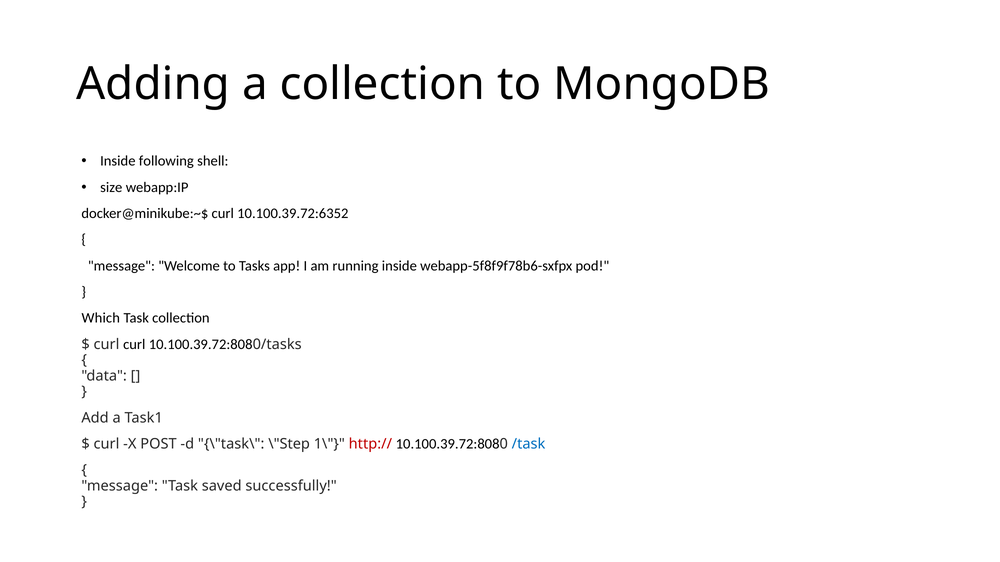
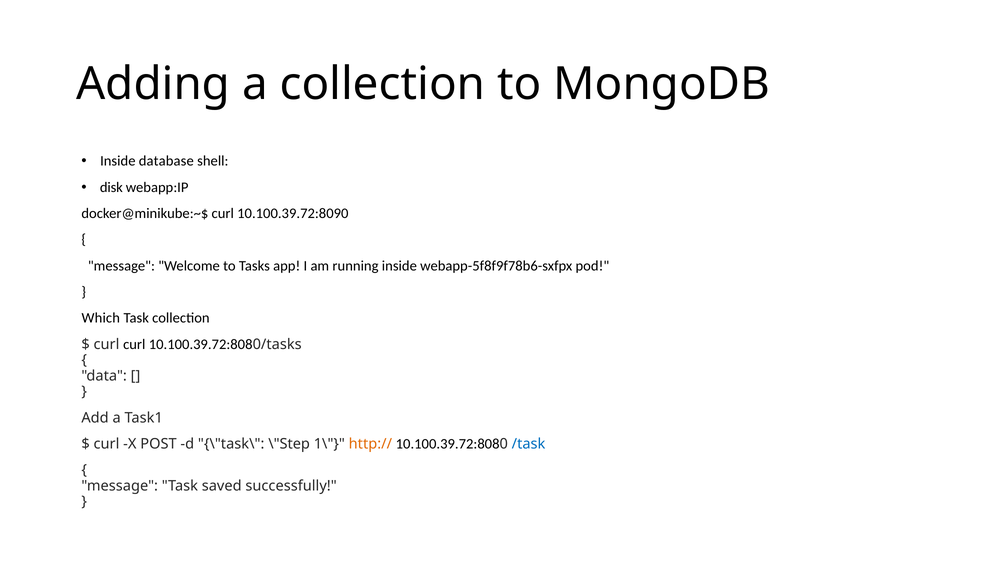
following: following -> database
size: size -> disk
10.100.39.72:6352: 10.100.39.72:6352 -> 10.100.39.72:8090
http:// colour: red -> orange
